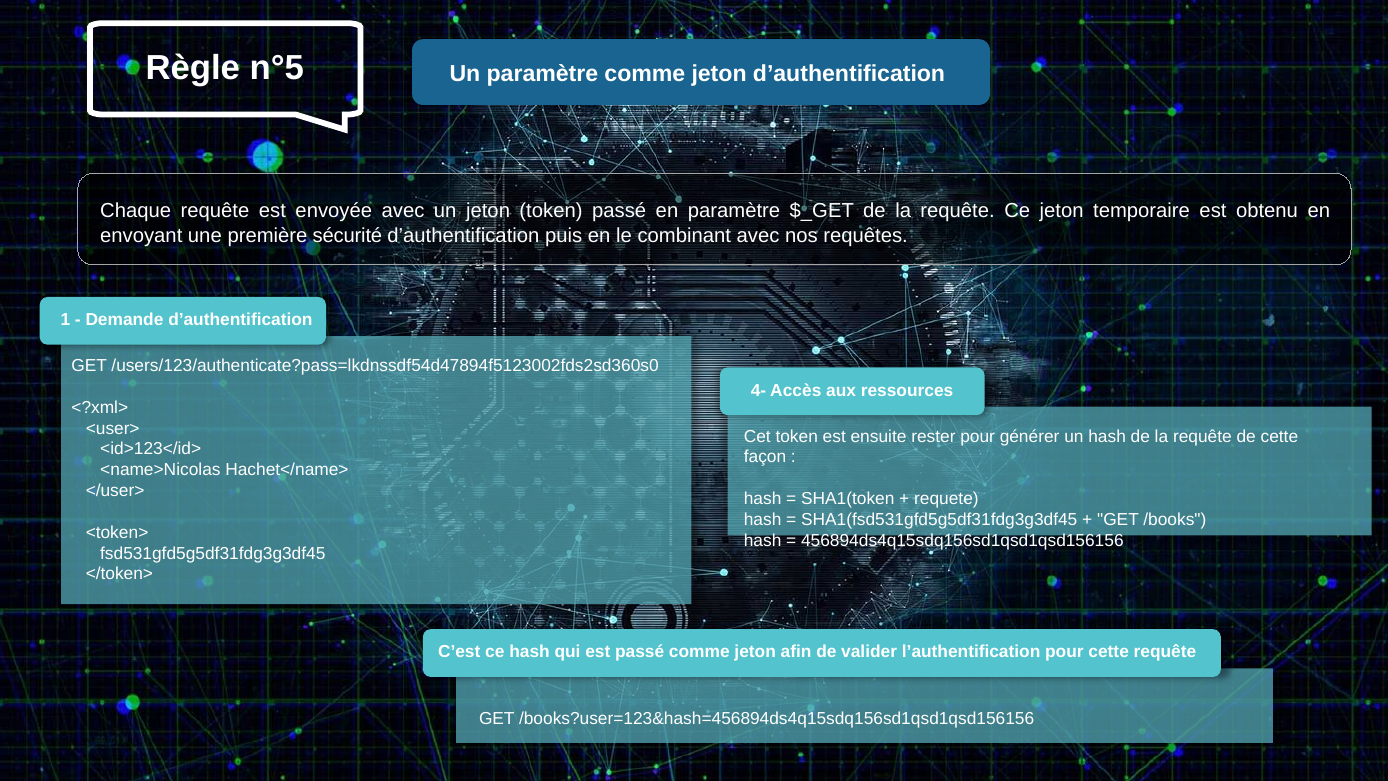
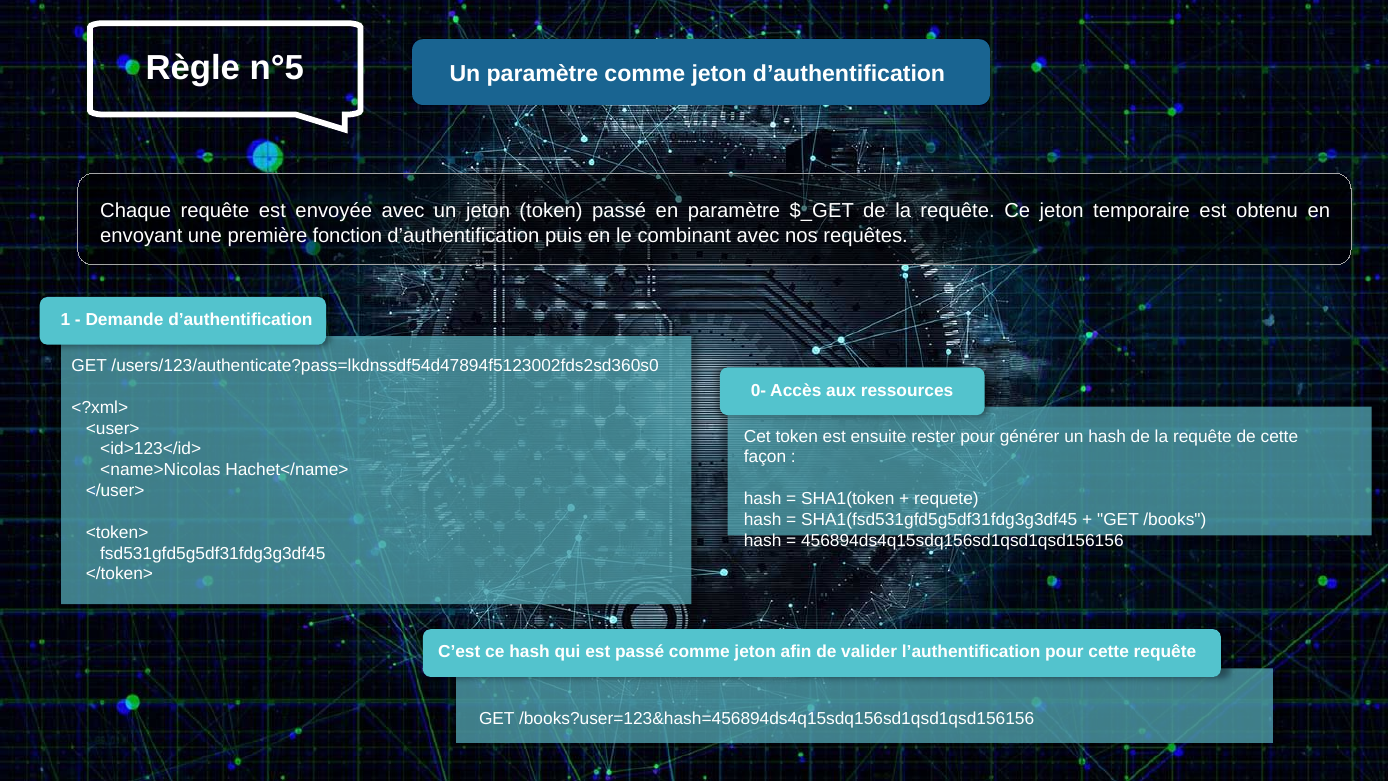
sécurité: sécurité -> fonction
4-: 4- -> 0-
